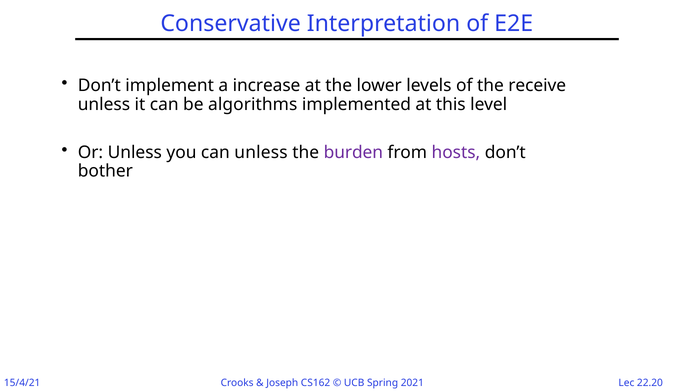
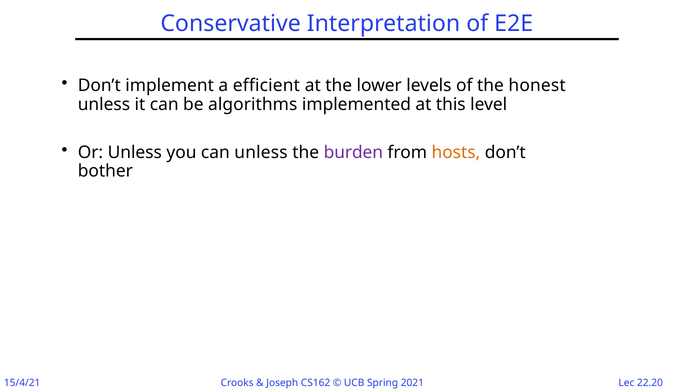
increase: increase -> efficient
receive: receive -> honest
hosts colour: purple -> orange
